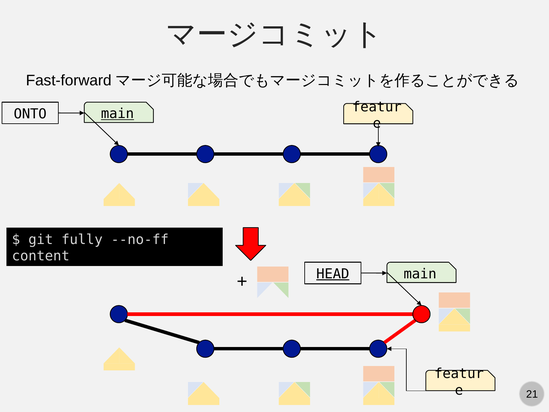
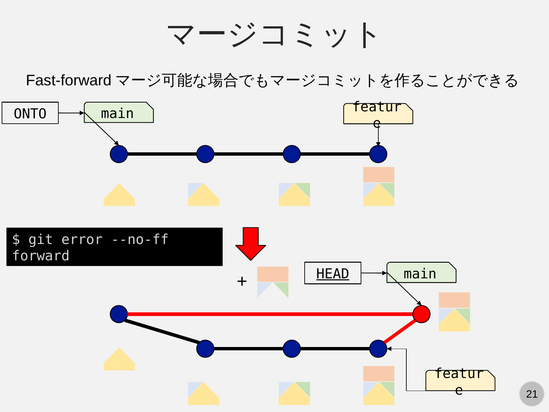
main at (117, 114) underline: present -> none
fully: fully -> error
content: content -> forward
